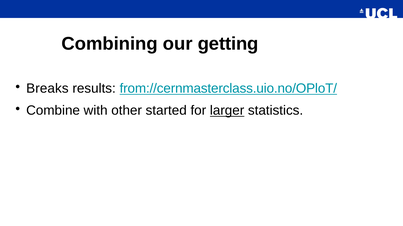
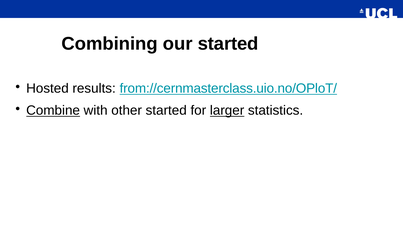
our getting: getting -> started
Breaks: Breaks -> Hosted
Combine underline: none -> present
